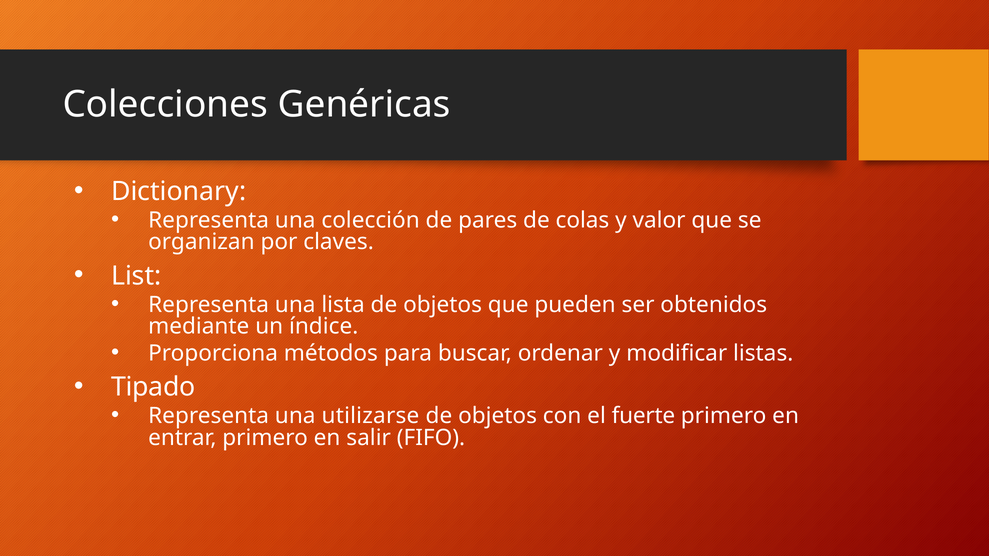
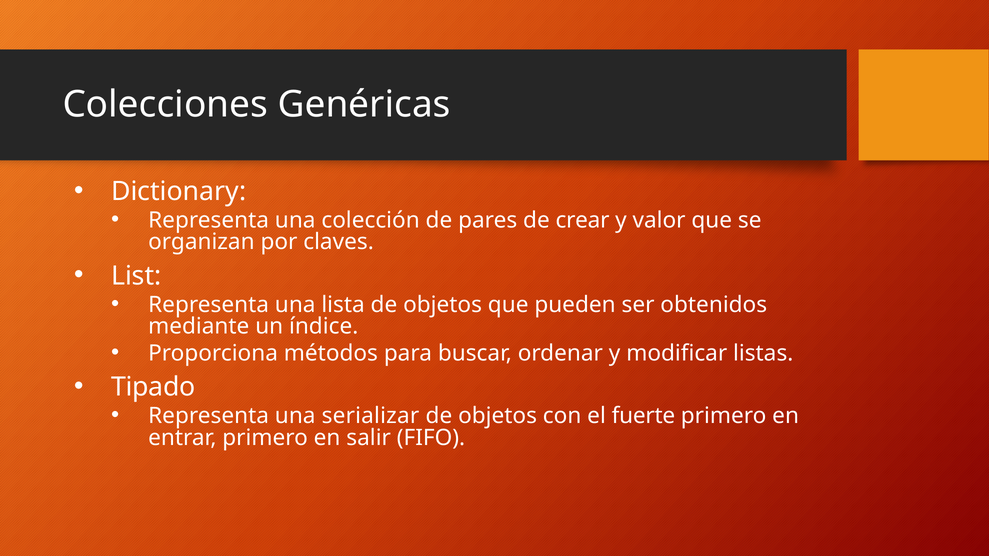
colas: colas -> crear
utilizarse: utilizarse -> serializar
